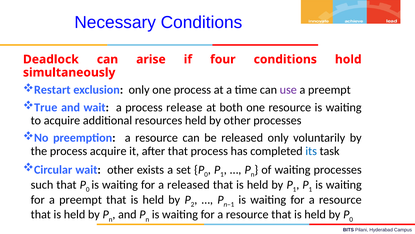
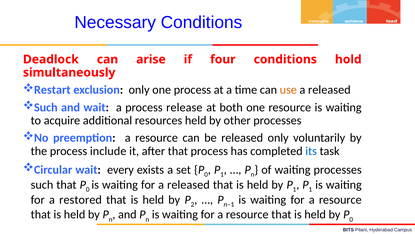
use colour: purple -> orange
preempt at (329, 90): preempt -> released
True at (46, 107): True -> Such
process acquire: acquire -> include
wait other: other -> every
for a preempt: preempt -> restored
